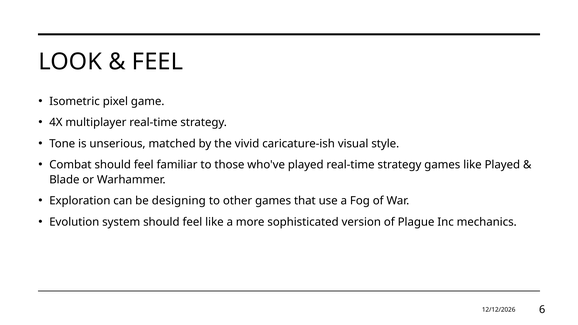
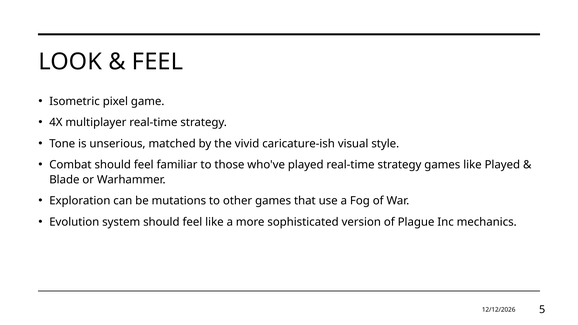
designing: designing -> mutations
6: 6 -> 5
